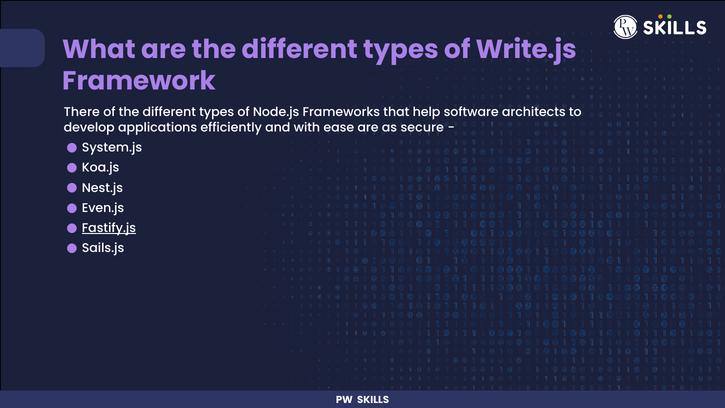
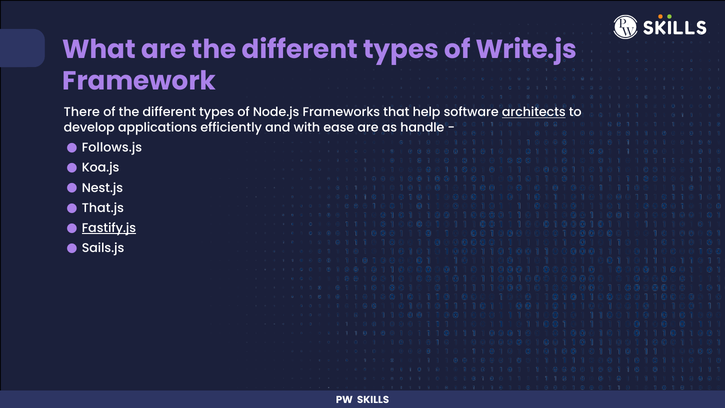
architects underline: none -> present
secure: secure -> handle
System.js: System.js -> Follows.js
Even.js: Even.js -> That.js
